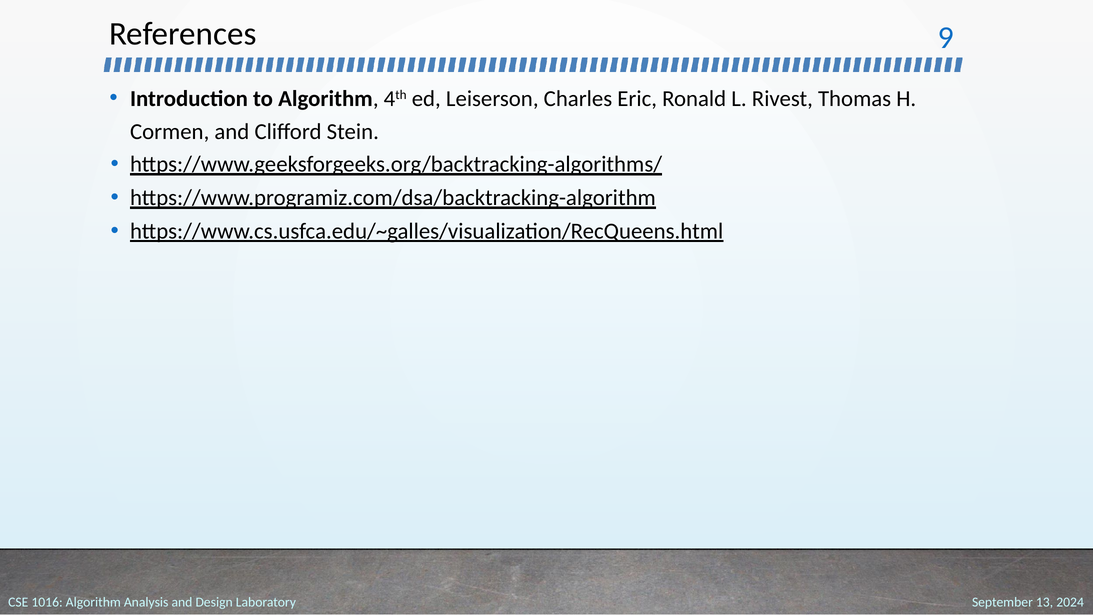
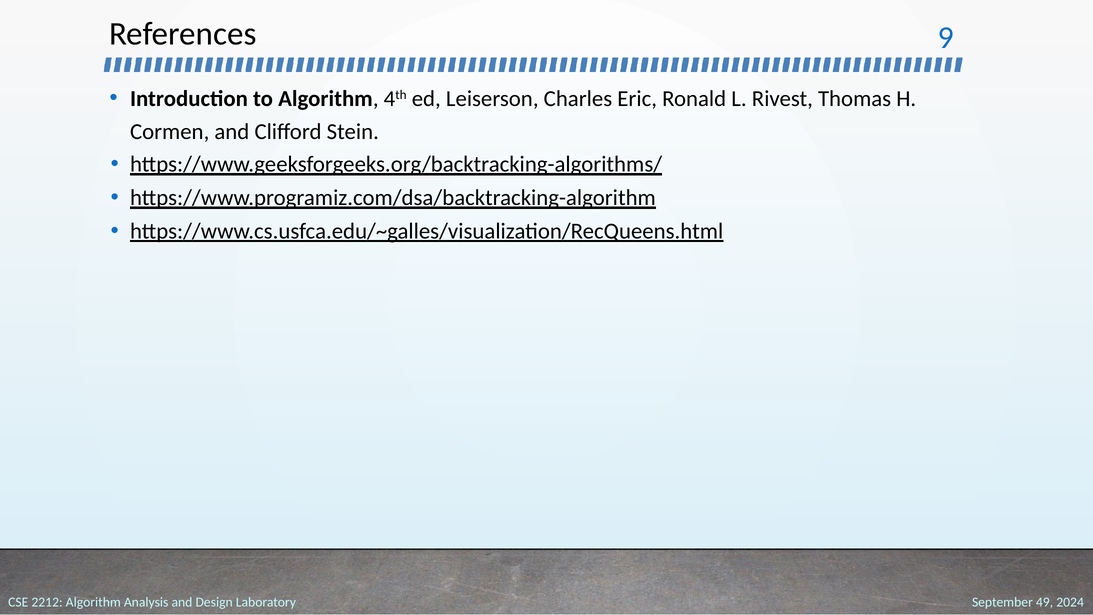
1016: 1016 -> 2212
13: 13 -> 49
